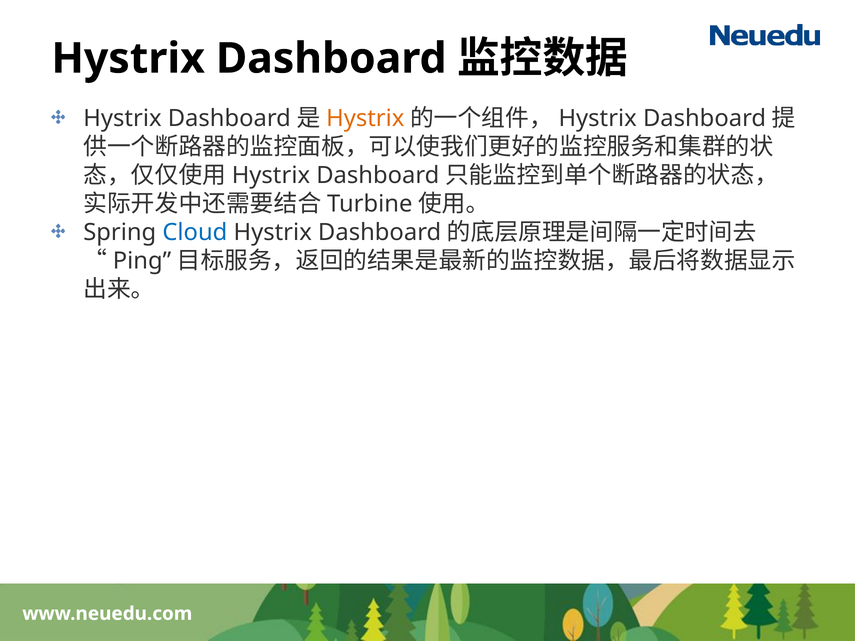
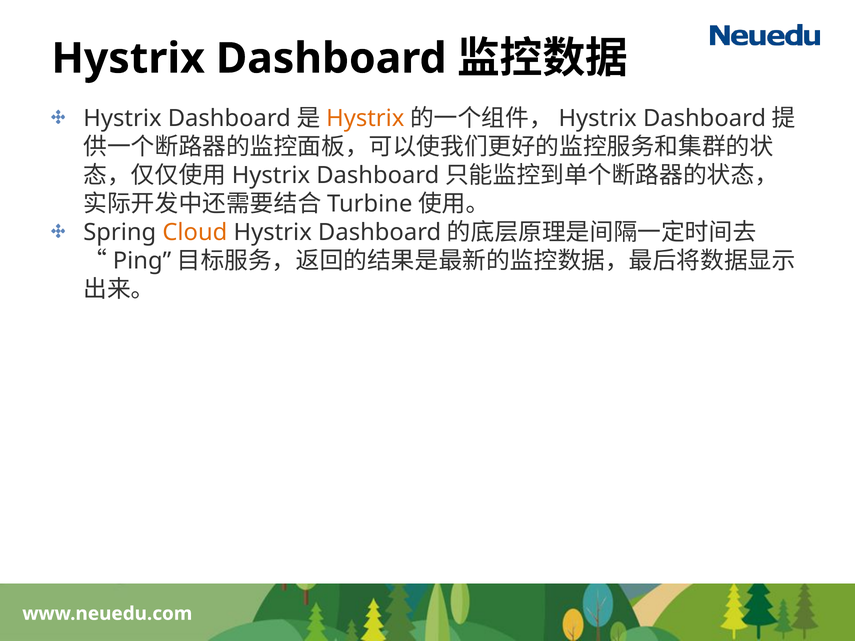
Cloud colour: blue -> orange
